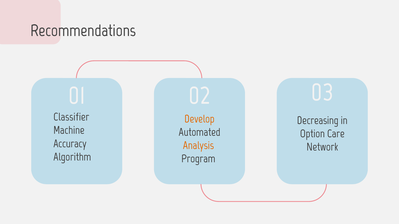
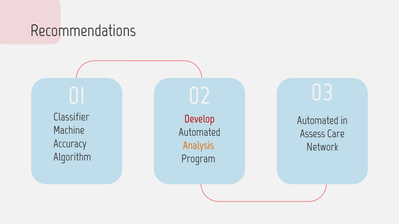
Develop colour: orange -> red
Decreasing at (318, 121): Decreasing -> Automated
Option: Option -> Assess
